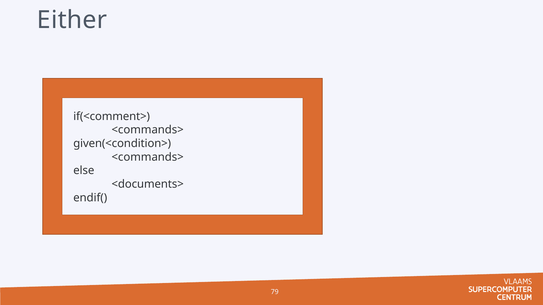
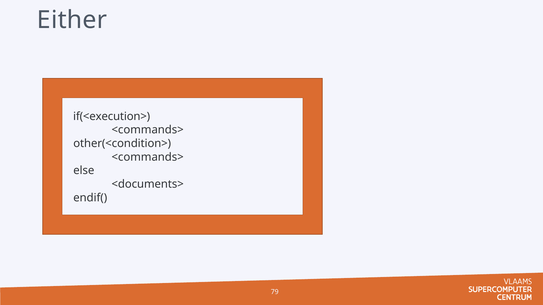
if(<comment>: if(<comment> -> if(<execution>
given(<condition>: given(<condition> -> other(<condition>
